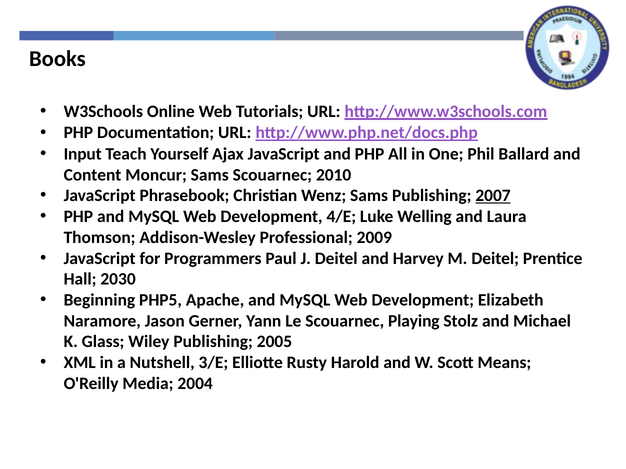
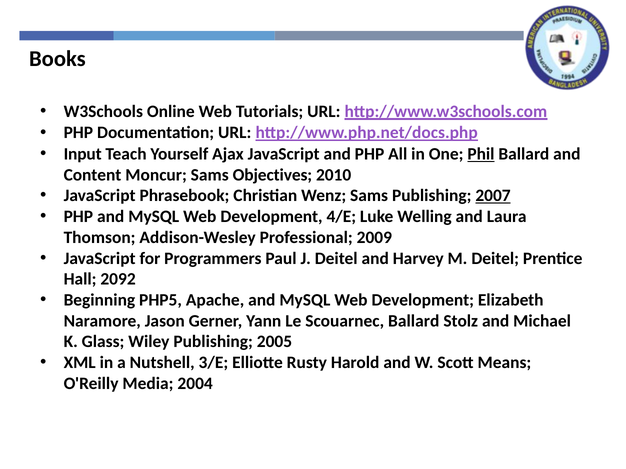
Phil underline: none -> present
Sams Scouarnec: Scouarnec -> Objectives
2030: 2030 -> 2092
Scouarnec Playing: Playing -> Ballard
